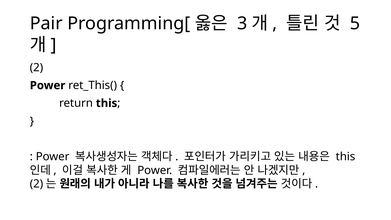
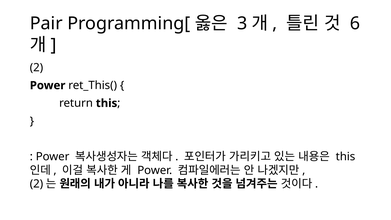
5: 5 -> 6
